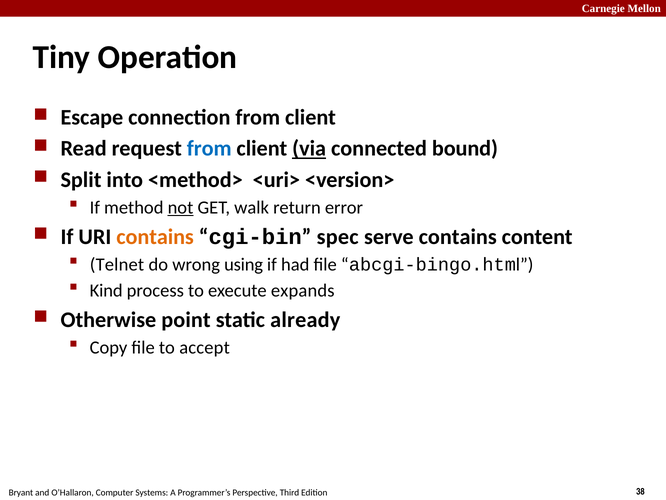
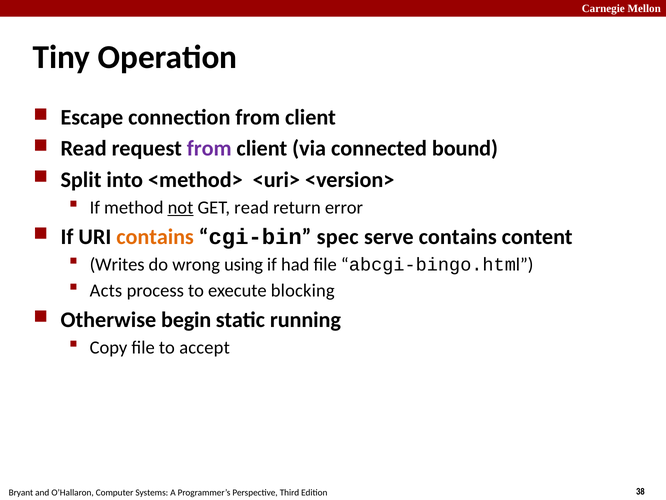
from at (209, 148) colour: blue -> purple
via underline: present -> none
GET walk: walk -> read
Telnet: Telnet -> Writes
Kind: Kind -> Acts
expands: expands -> blocking
point: point -> begin
already: already -> running
